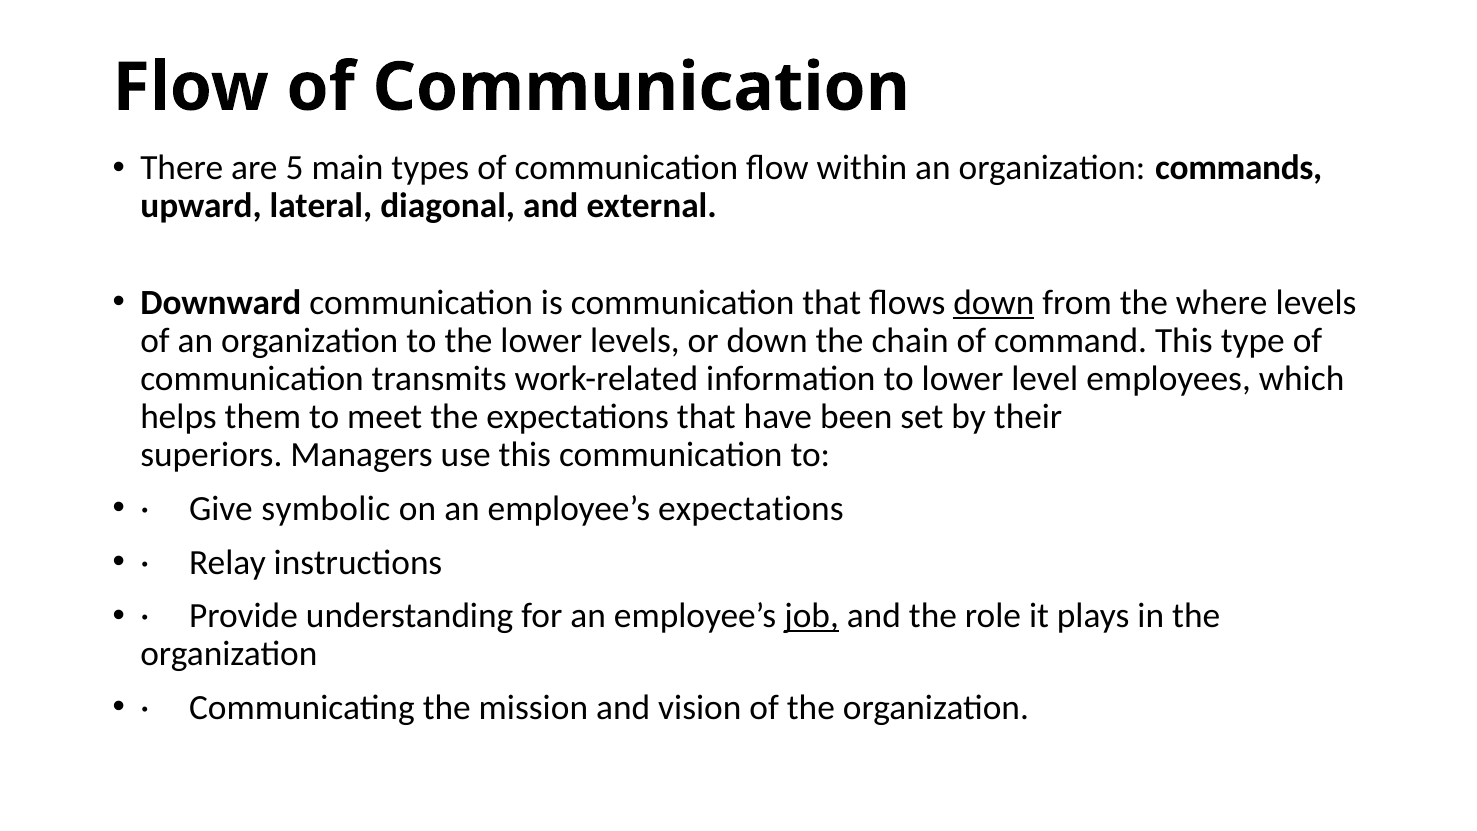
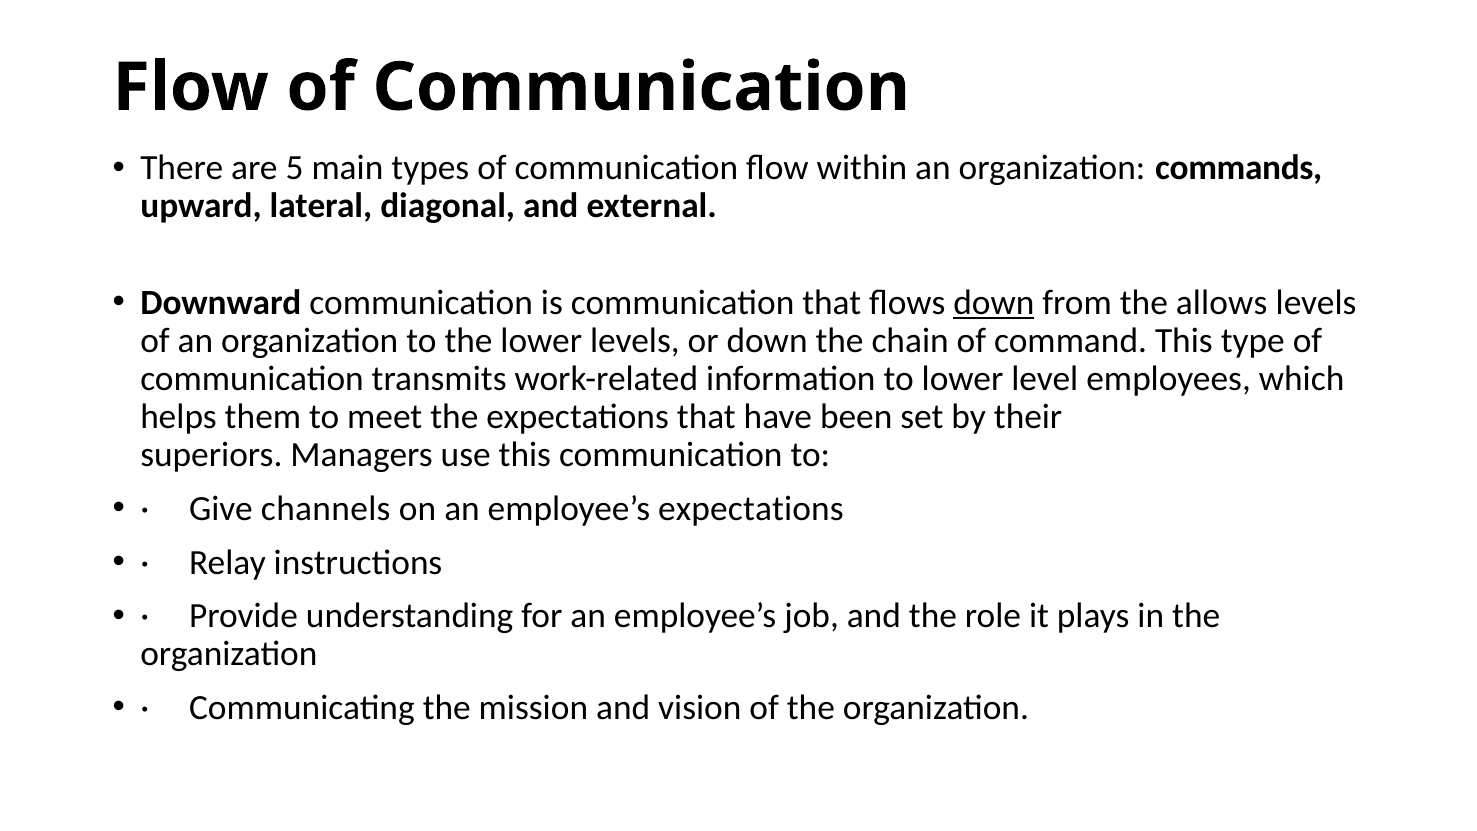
where: where -> allows
symbolic: symbolic -> channels
job underline: present -> none
